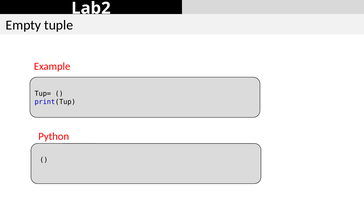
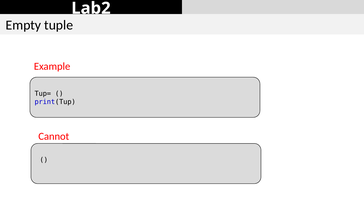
Python: Python -> Cannot
